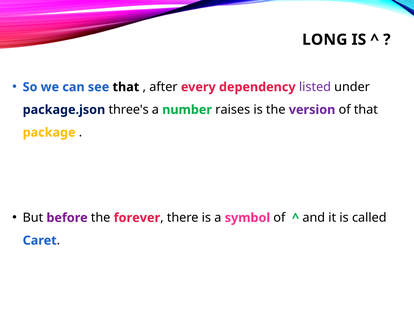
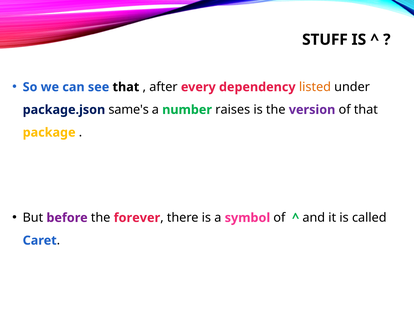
LONG: LONG -> STUFF
listed colour: purple -> orange
three's: three's -> same's
